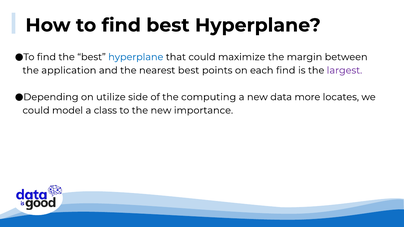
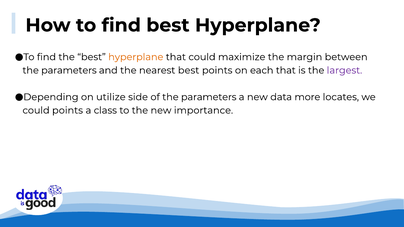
hyperplane at (136, 57) colour: blue -> orange
application at (69, 70): application -> parameters
each find: find -> that
of the computing: computing -> parameters
could model: model -> points
